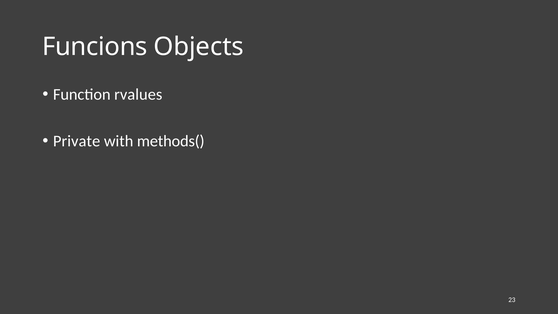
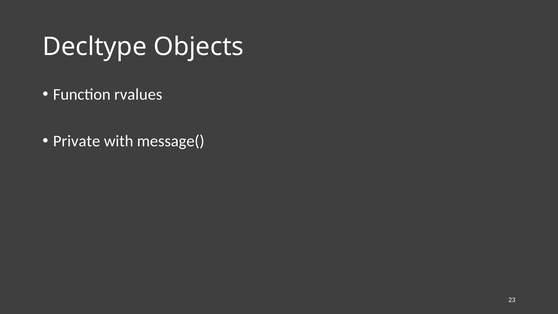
Funcions: Funcions -> Decltype
methods(: methods( -> message(
